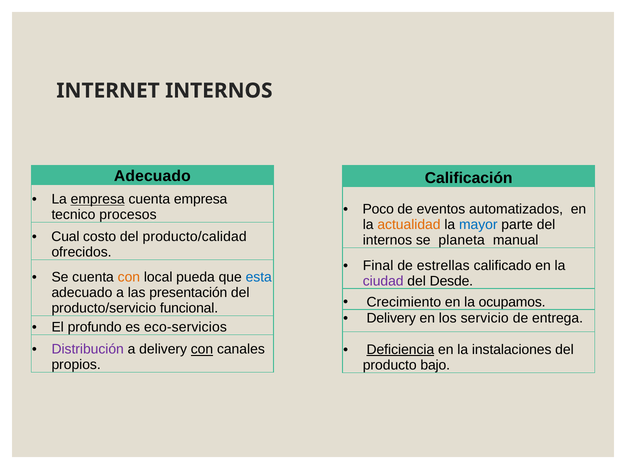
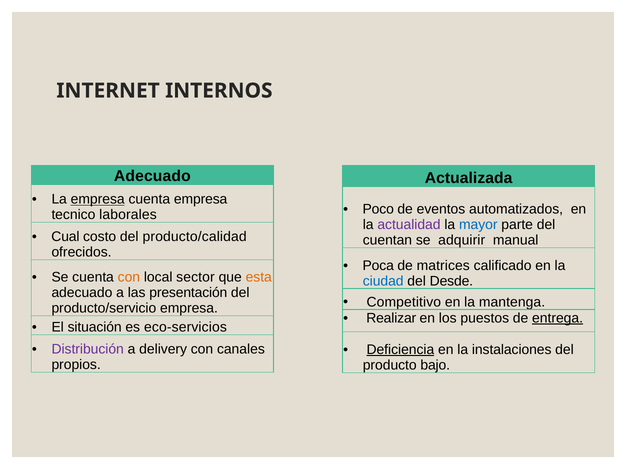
Calificación: Calificación -> Actualizada
procesos: procesos -> laborales
actualidad colour: orange -> purple
internos at (387, 240): internos -> cuentan
planeta: planeta -> adquirir
Final: Final -> Poca
estrellas: estrellas -> matrices
pueda: pueda -> sector
esta colour: blue -> orange
ciudad colour: purple -> blue
Crecimiento: Crecimiento -> Competitivo
ocupamos: ocupamos -> mantenga
producto/servicio funcional: funcional -> empresa
Delivery at (391, 318): Delivery -> Realizar
servicio: servicio -> puestos
entrega underline: none -> present
profundo: profundo -> situación
con at (202, 350) underline: present -> none
